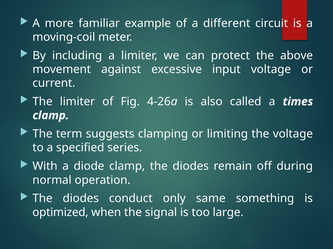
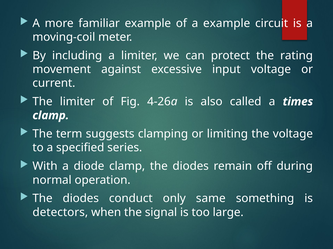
a different: different -> example
above: above -> rating
optimized: optimized -> detectors
